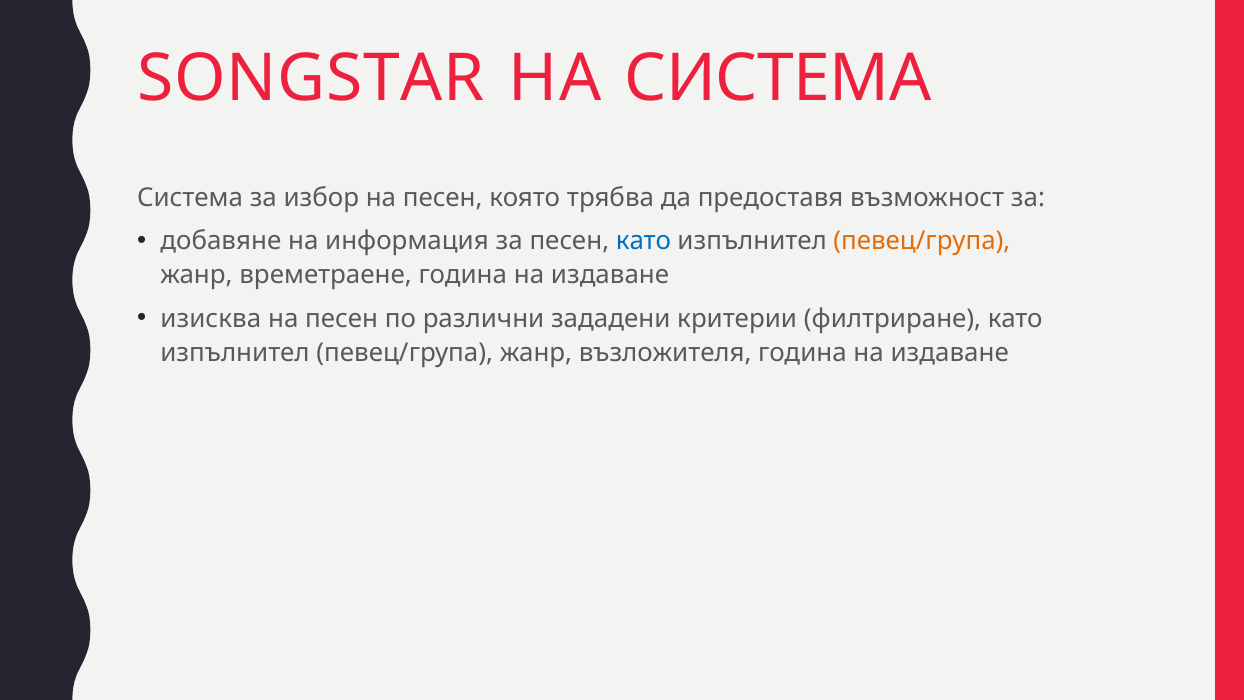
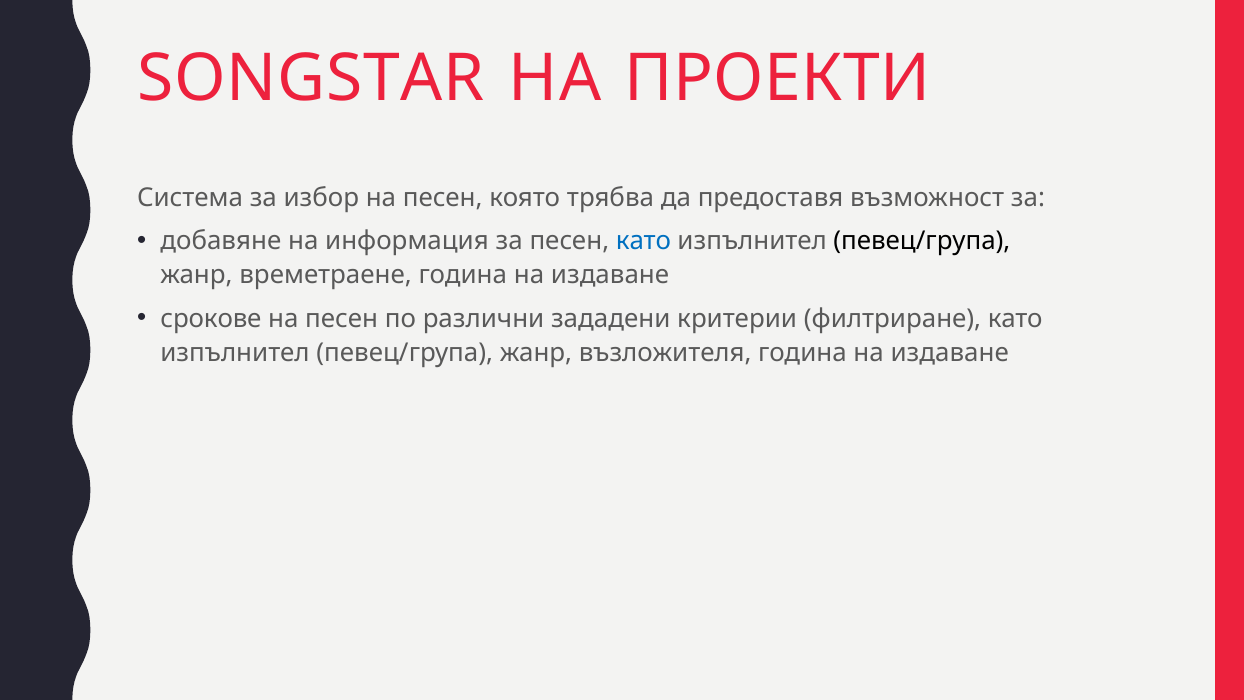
НА СИСТЕМА: СИСТЕМА -> ПРОЕКТИ
певец/група at (922, 241) colour: orange -> black
изисква: изисква -> срокове
